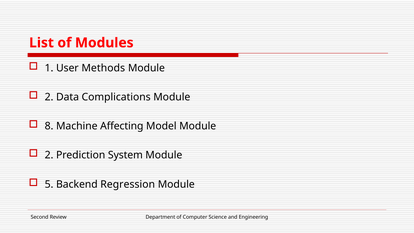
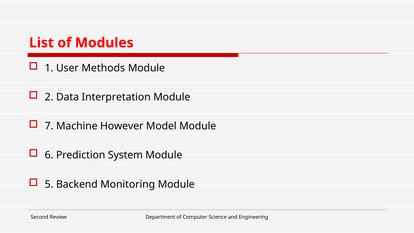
Complications: Complications -> Interpretation
8: 8 -> 7
Affecting: Affecting -> However
2 at (49, 155): 2 -> 6
Regression: Regression -> Monitoring
